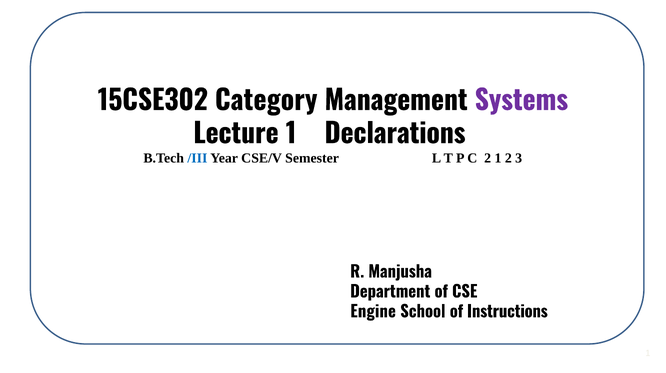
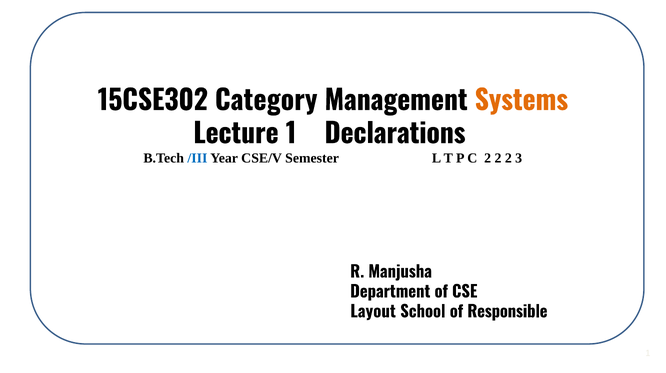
Systems colour: purple -> orange
C 2 1: 1 -> 2
Engine: Engine -> Layout
Instructions: Instructions -> Responsible
